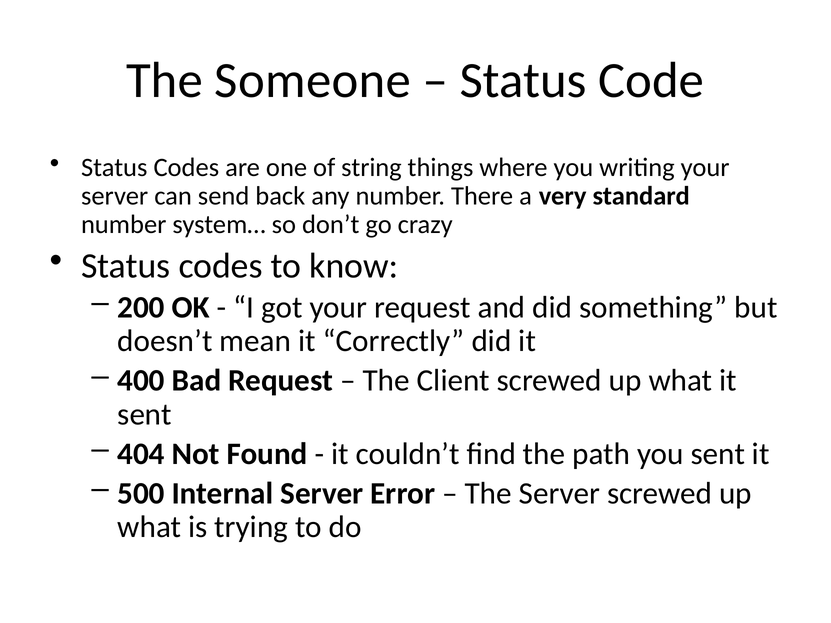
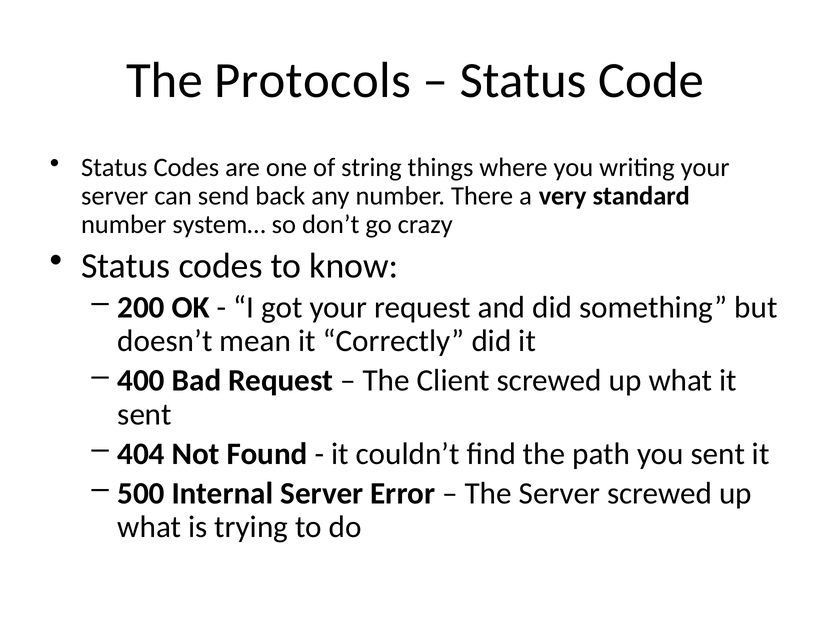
Someone: Someone -> Protocols
